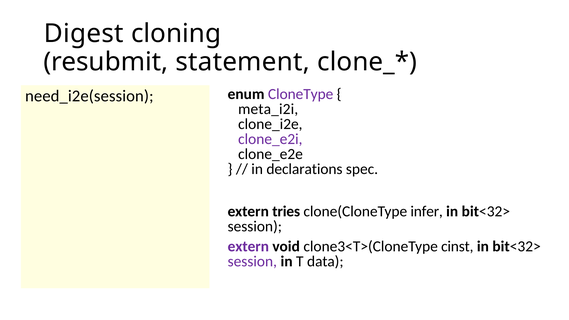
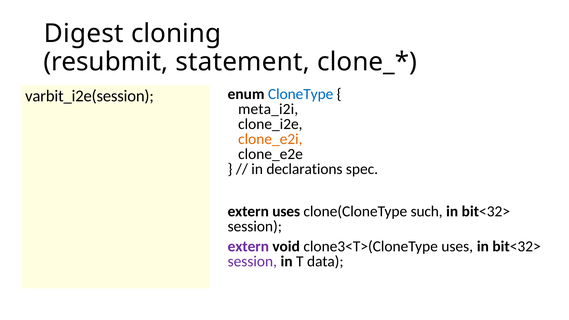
need_i2e(session: need_i2e(session -> varbit_i2e(session
CloneType colour: purple -> blue
clone_e2i colour: purple -> orange
extern tries: tries -> uses
infer: infer -> such
clone3<T>(CloneType cinst: cinst -> uses
